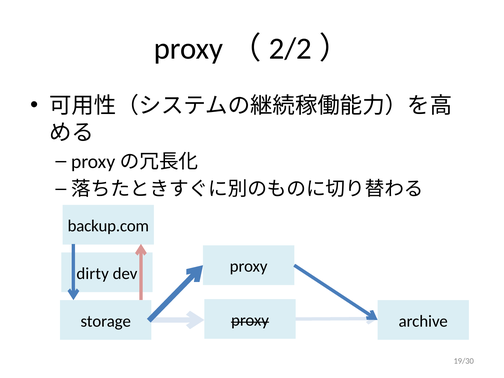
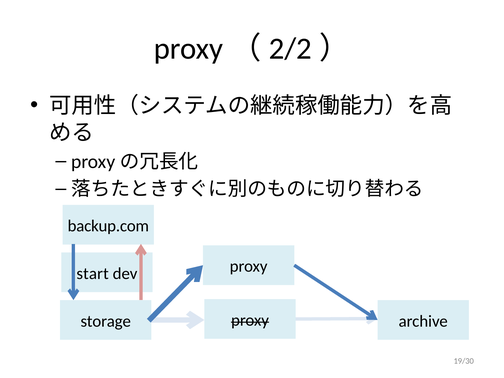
dirty: dirty -> start
